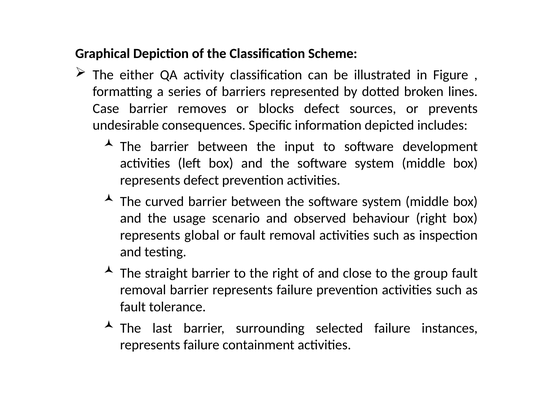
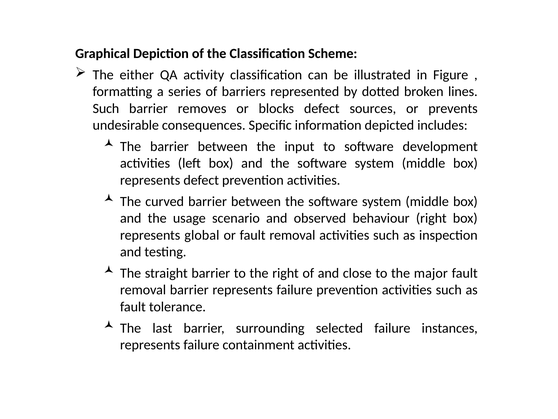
Case at (106, 108): Case -> Such
group: group -> major
